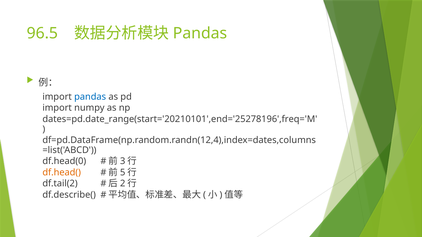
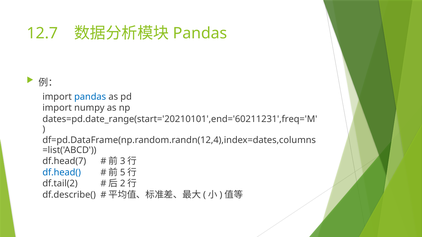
96.5: 96.5 -> 12.7
dates=pd.date_range(start='20210101',end='25278196',freq='M: dates=pd.date_range(start='20210101',end='25278196',freq='M -> dates=pd.date_range(start='20210101',end='60211231',freq='M
df.head(0: df.head(0 -> df.head(7
df.head( colour: orange -> blue
